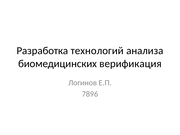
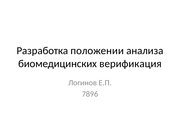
технологий: технологий -> положении
